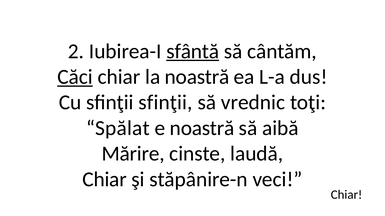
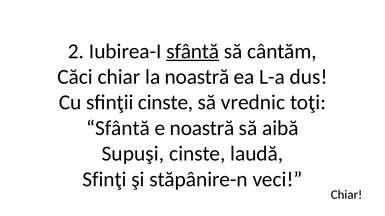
Căci underline: present -> none
sfinţii sfinţii: sfinţii -> cinste
Spălat at (118, 128): Spălat -> Sfântă
Mărire: Mărire -> Supuşi
Chiar at (105, 180): Chiar -> Sfinţi
